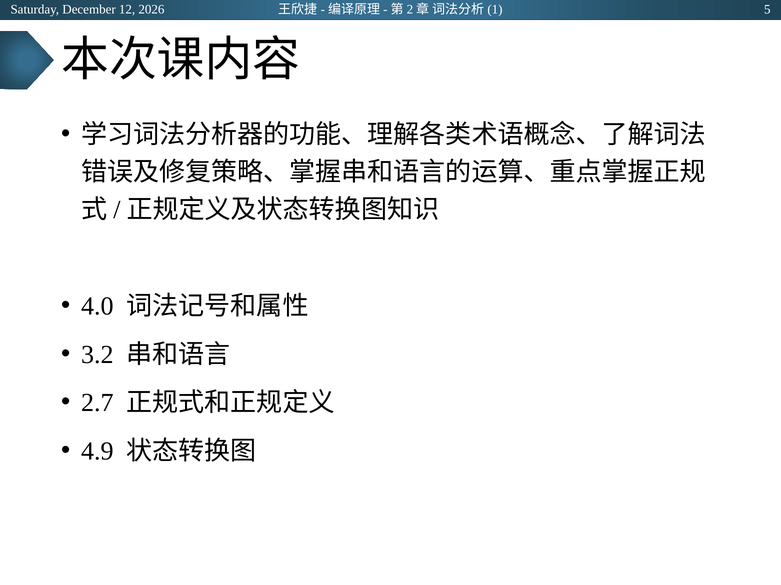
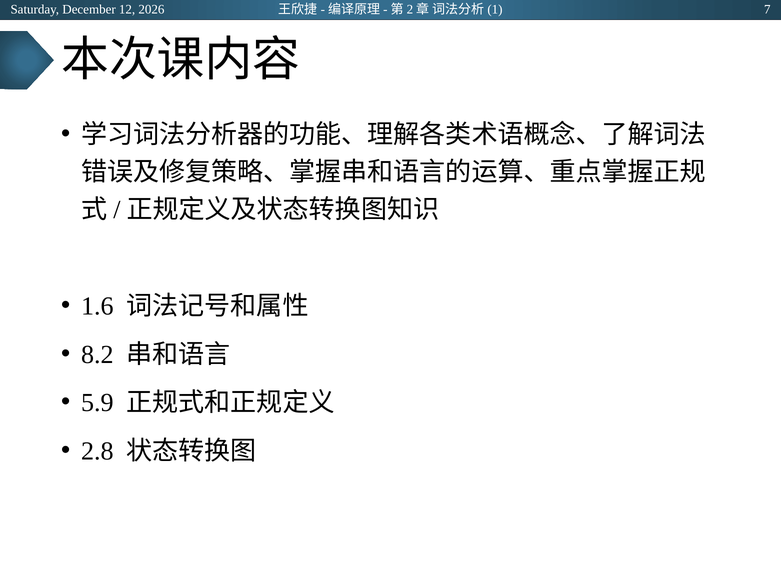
5: 5 -> 7
4.0: 4.0 -> 1.6
3.2: 3.2 -> 8.2
2.7: 2.7 -> 5.9
4.9: 4.9 -> 2.8
